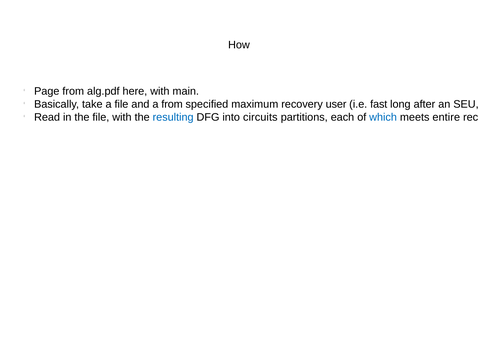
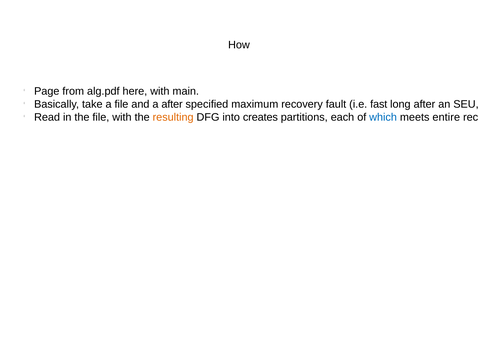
a from: from -> after
user: user -> fault
resulting colour: blue -> orange
circuits: circuits -> creates
